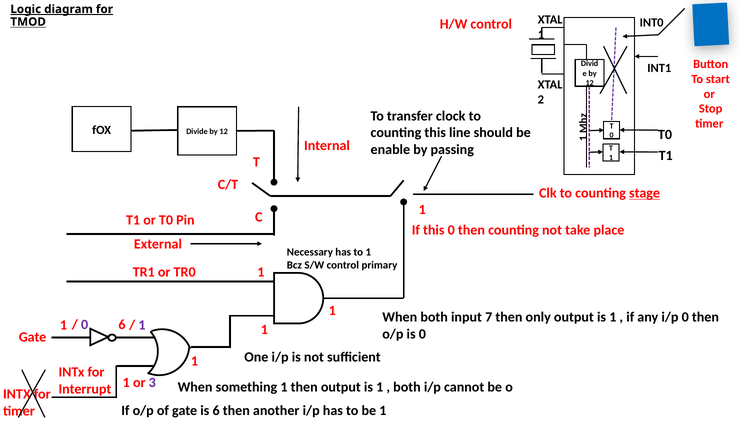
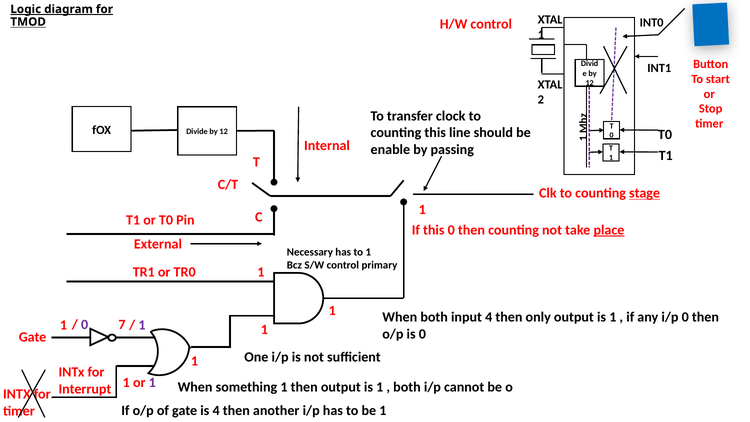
place underline: none -> present
input 7: 7 -> 4
1 6: 6 -> 7
or 3: 3 -> 1
is 6: 6 -> 4
